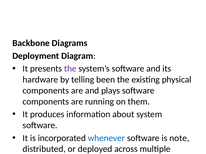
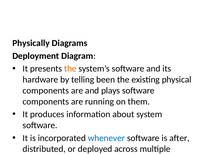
Backbone: Backbone -> Physically
the at (70, 69) colour: purple -> orange
note: note -> after
